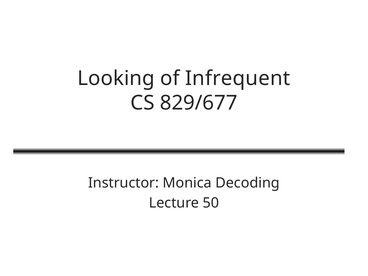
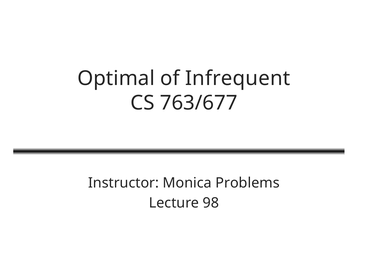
Looking: Looking -> Optimal
829/677: 829/677 -> 763/677
Decoding: Decoding -> Problems
50: 50 -> 98
